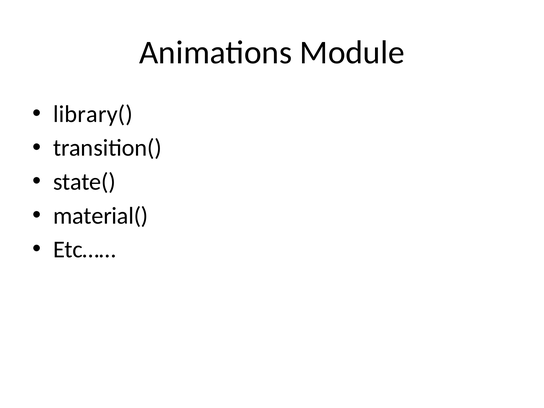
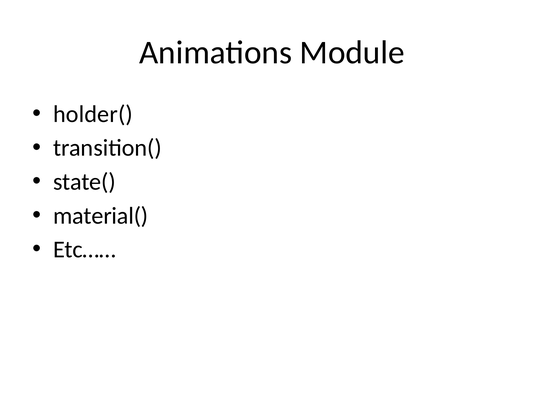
library(: library( -> holder(
